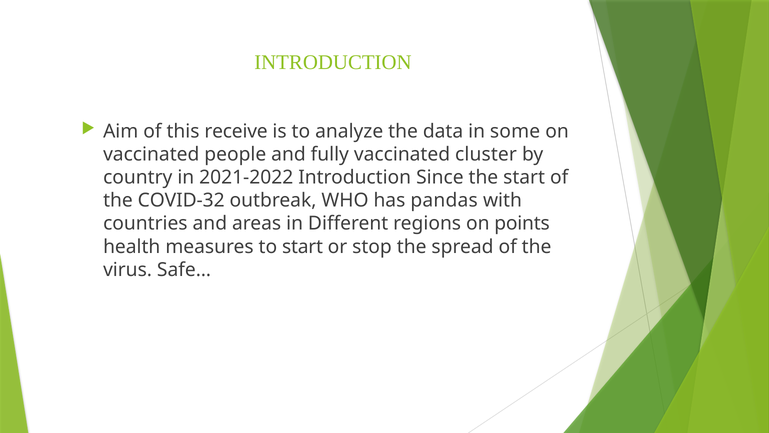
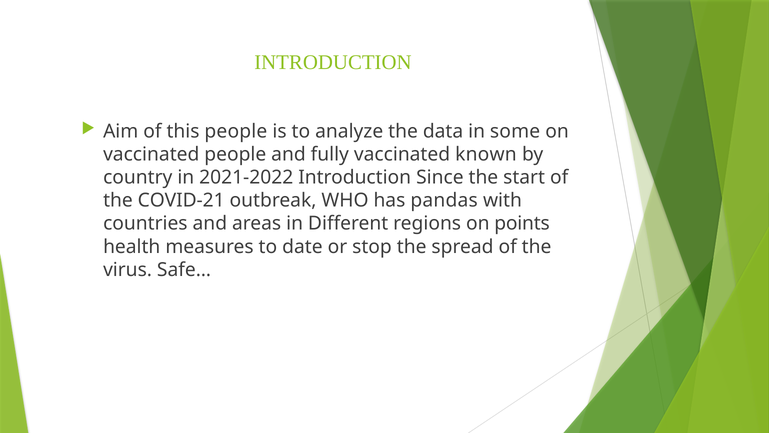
this receive: receive -> people
cluster: cluster -> known
COVID-32: COVID-32 -> COVID-21
to start: start -> date
